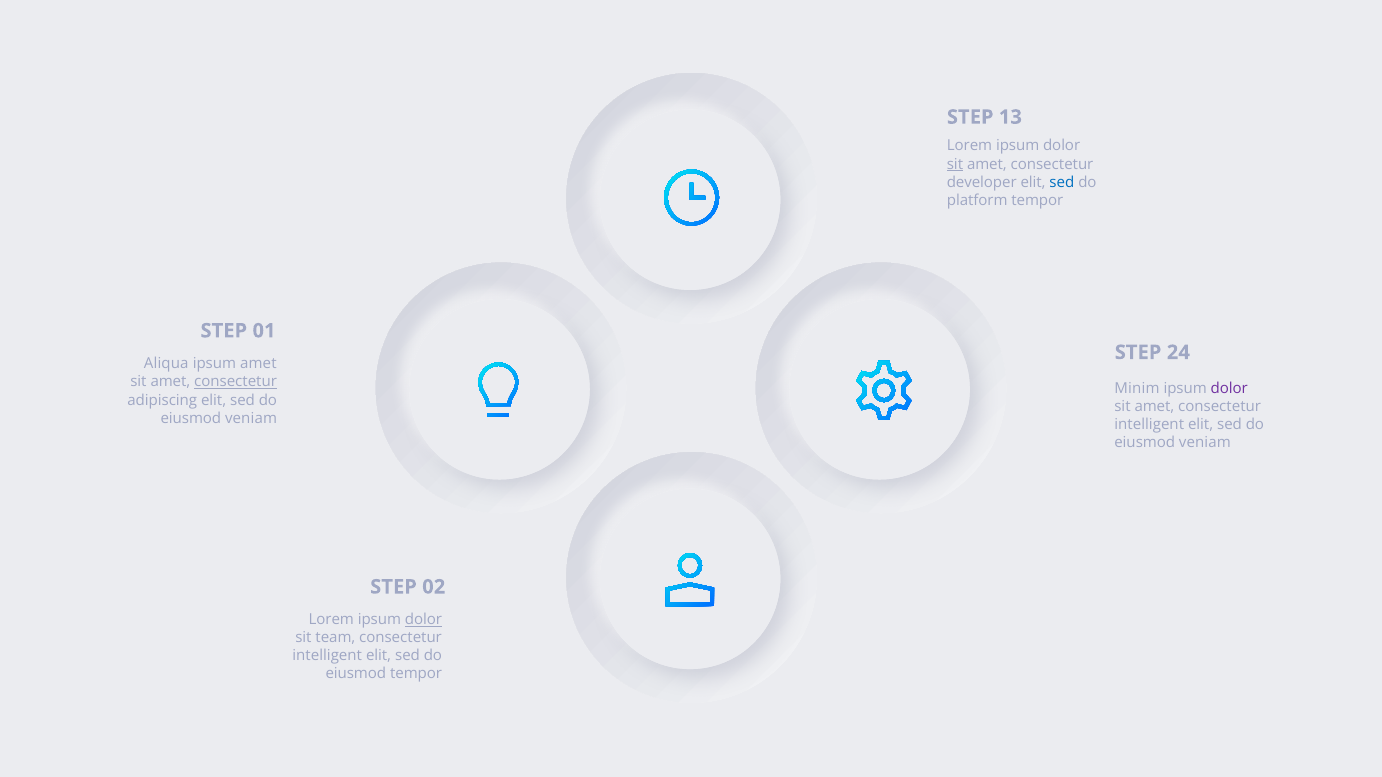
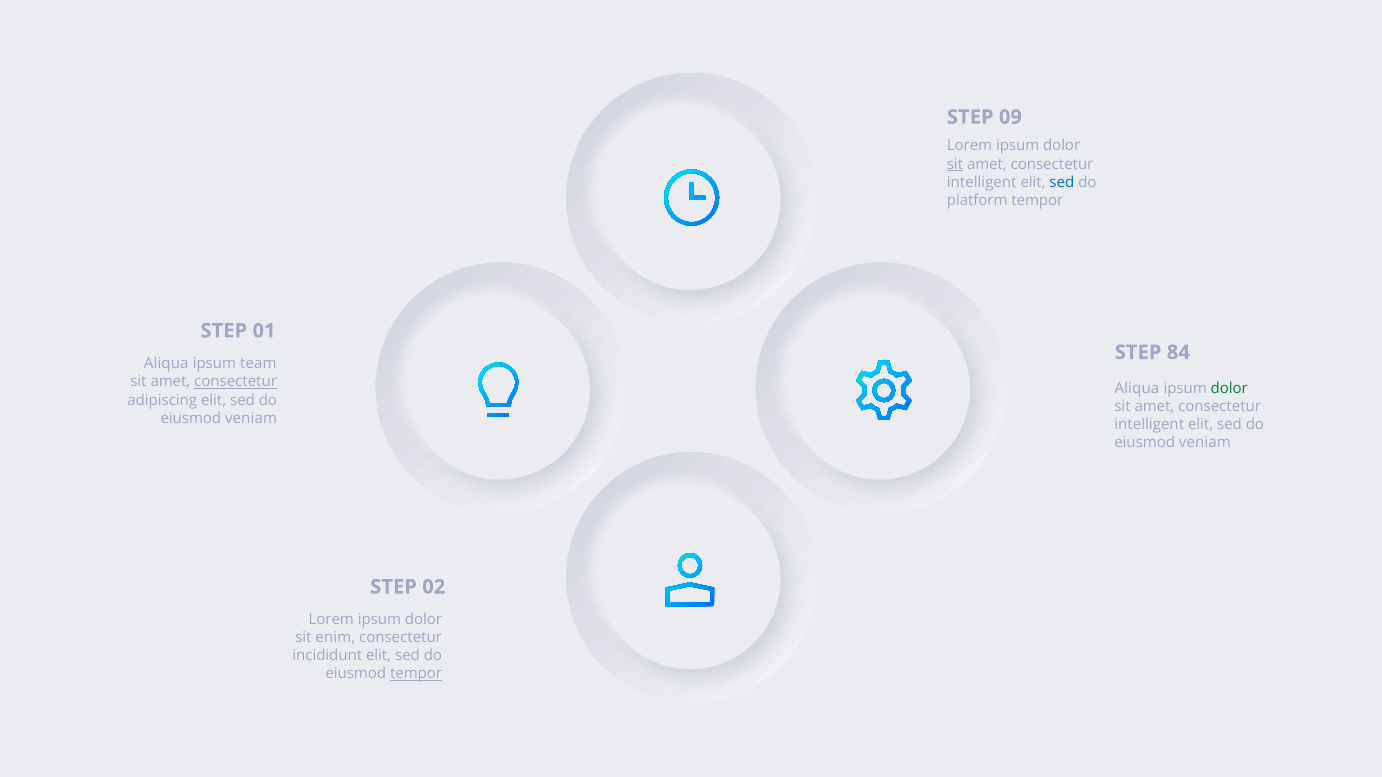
13: 13 -> 09
developer at (982, 182): developer -> intelligent
24: 24 -> 84
ipsum amet: amet -> team
Minim at (1137, 389): Minim -> Aliqua
dolor at (1229, 389) colour: purple -> green
dolor at (423, 620) underline: present -> none
team: team -> enim
intelligent at (327, 656): intelligent -> incididunt
tempor at (416, 674) underline: none -> present
